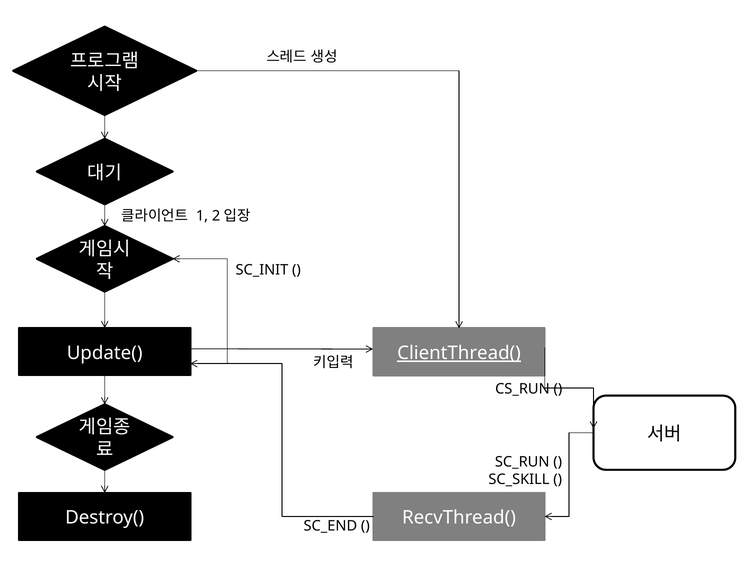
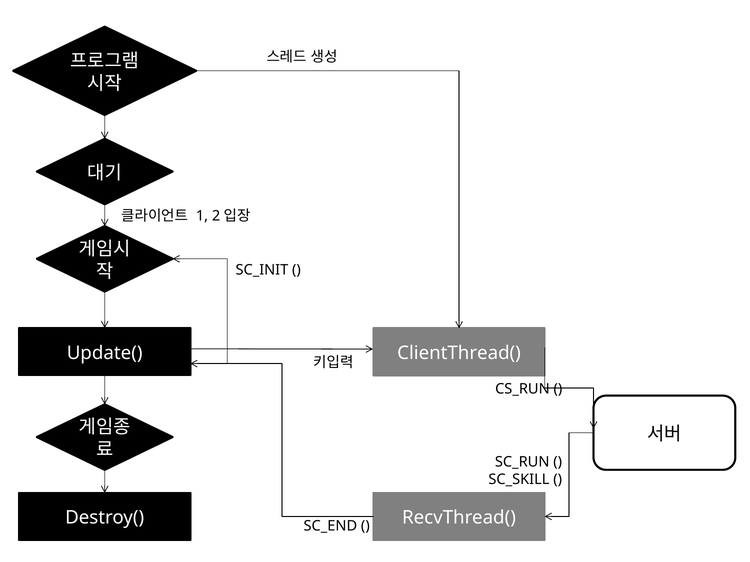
ClientThread( underline: present -> none
